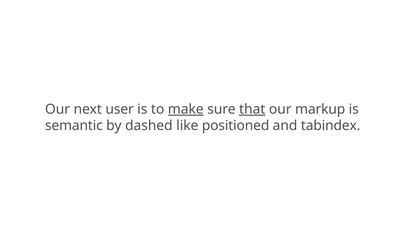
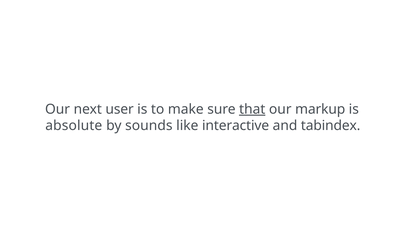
make underline: present -> none
semantic: semantic -> absolute
dashed: dashed -> sounds
positioned: positioned -> interactive
